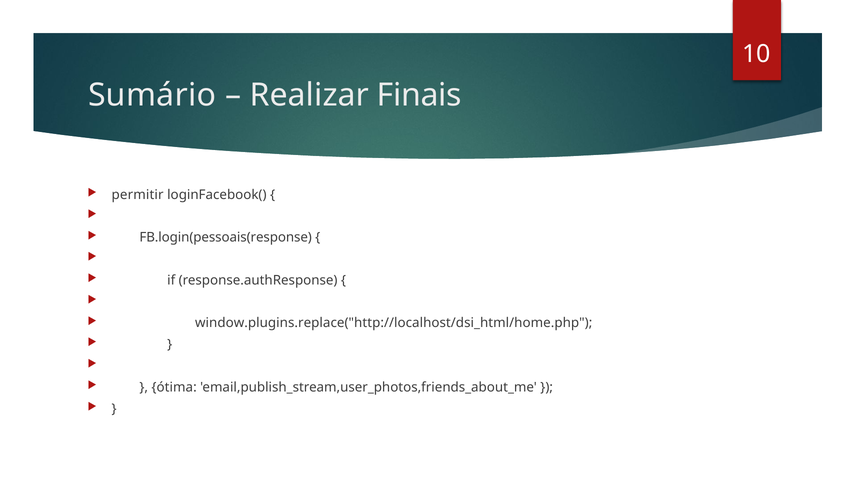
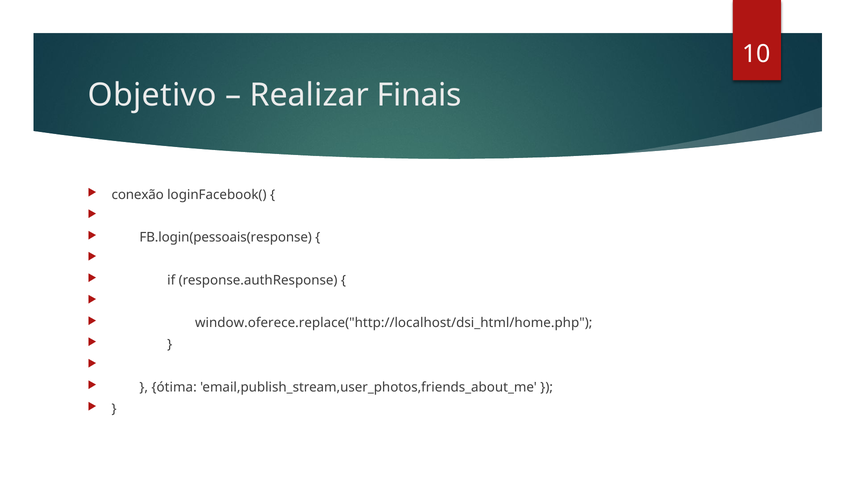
Sumário: Sumário -> Objetivo
permitir: permitir -> conexão
window.plugins.replace("http://localhost/dsi_html/home.php: window.plugins.replace("http://localhost/dsi_html/home.php -> window.oferece.replace("http://localhost/dsi_html/home.php
